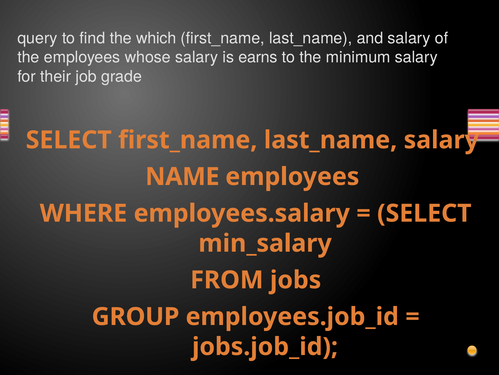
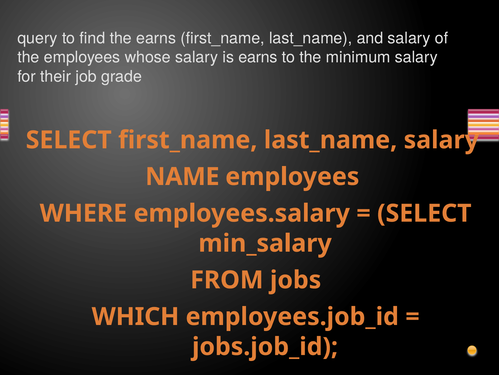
the which: which -> earns
GROUP: GROUP -> WHICH
